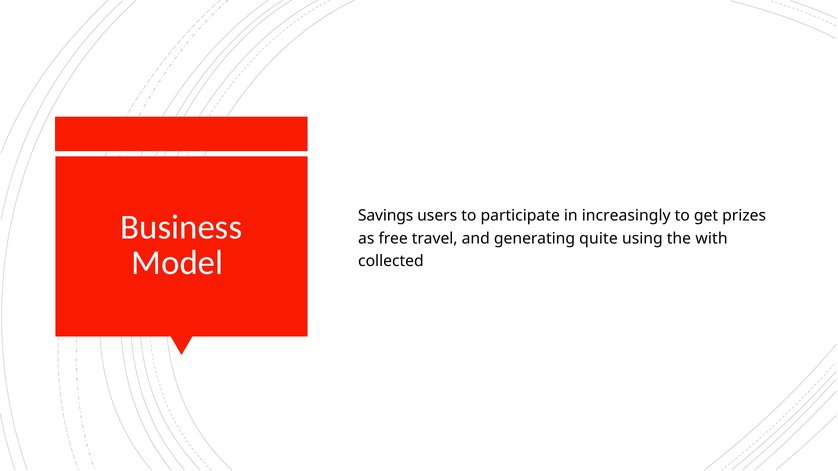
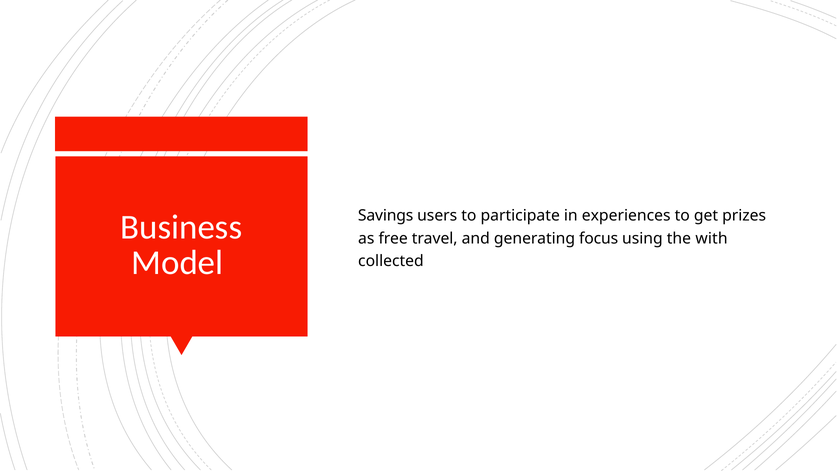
increasingly: increasingly -> experiences
quite: quite -> focus
